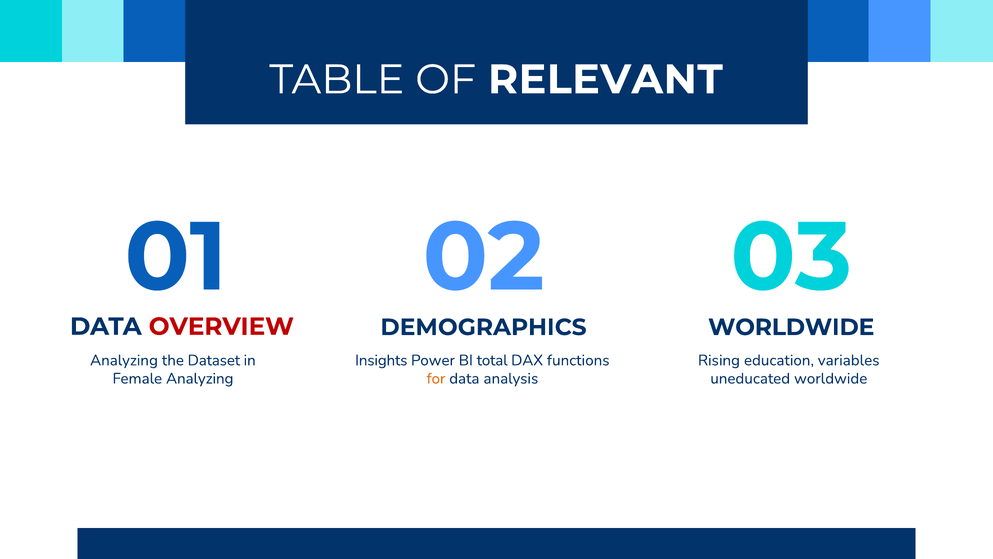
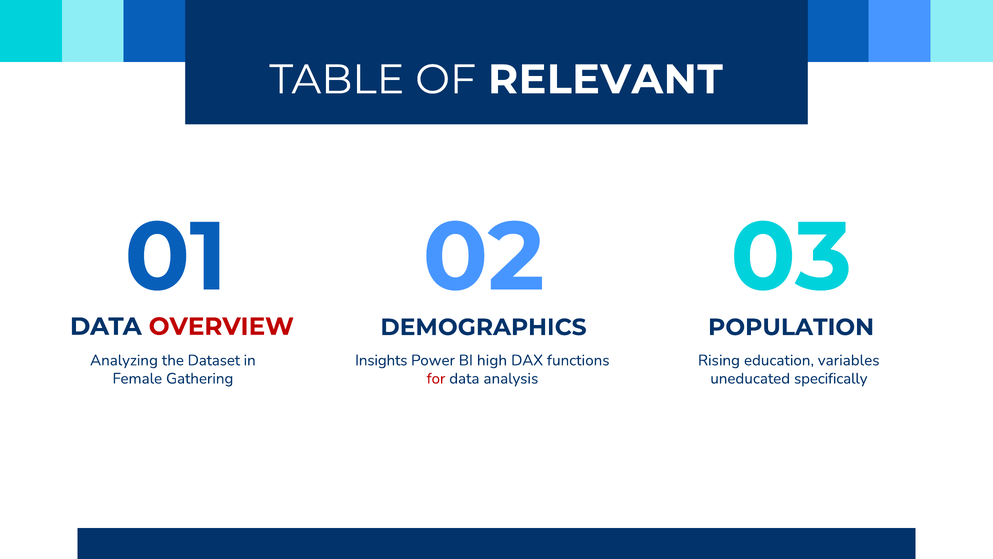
WORLDWIDE at (791, 327): WORLDWIDE -> POPULATION
total: total -> high
Female Analyzing: Analyzing -> Gathering
for colour: orange -> red
uneducated worldwide: worldwide -> specifically
